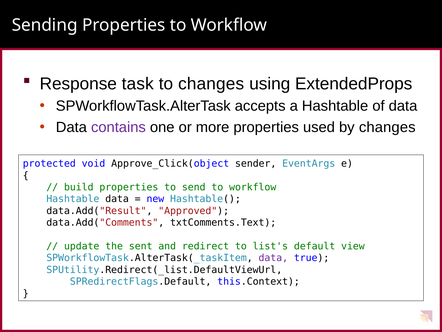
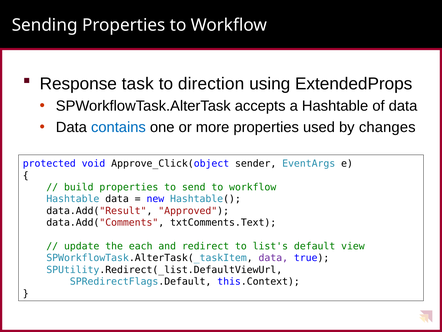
to changes: changes -> direction
contains colour: purple -> blue
sent: sent -> each
